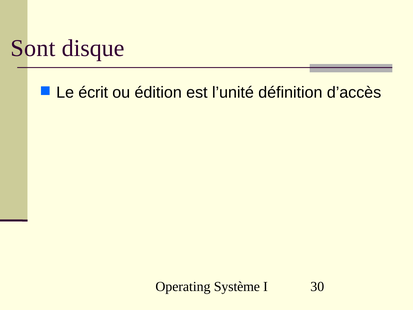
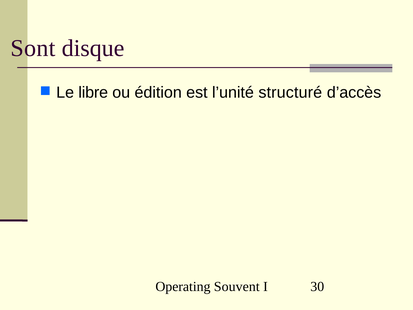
écrit: écrit -> libre
définition: définition -> structuré
Système: Système -> Souvent
